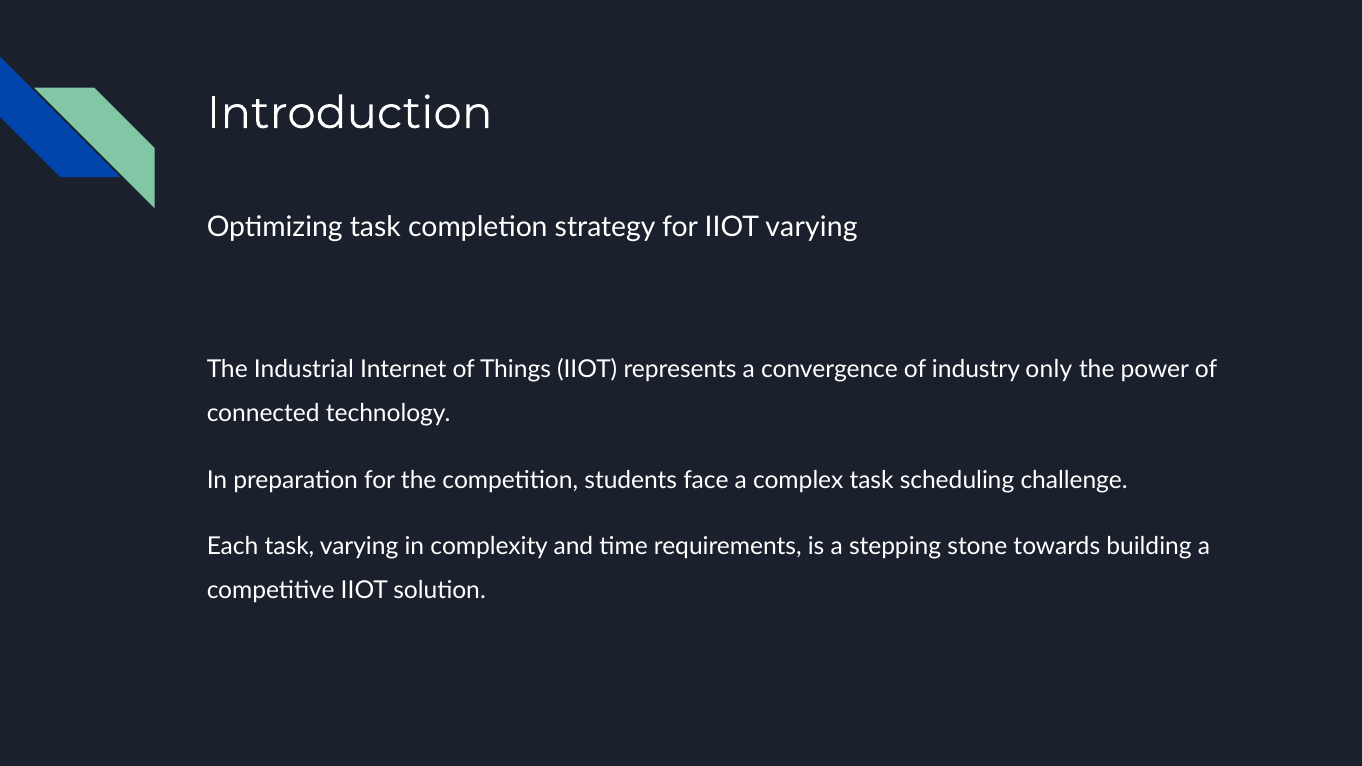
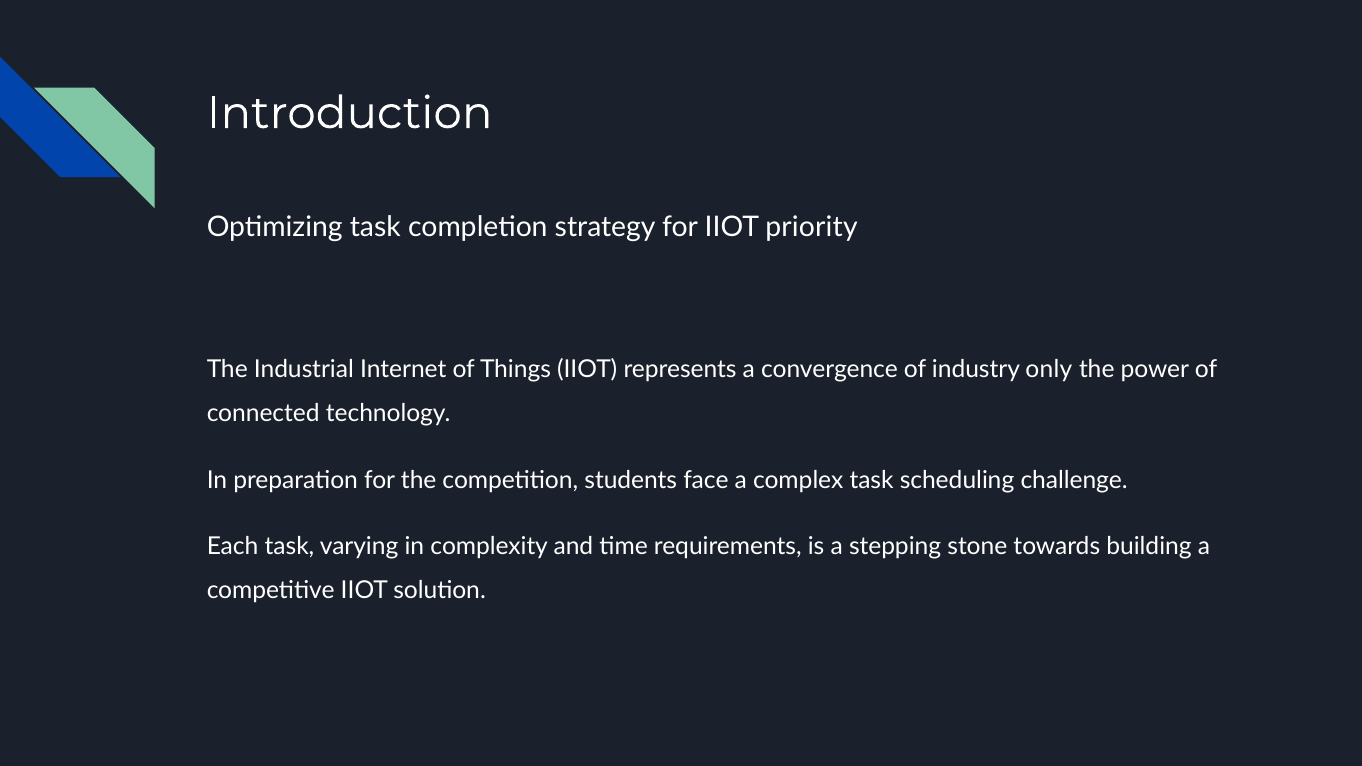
IIOT varying: varying -> priority
